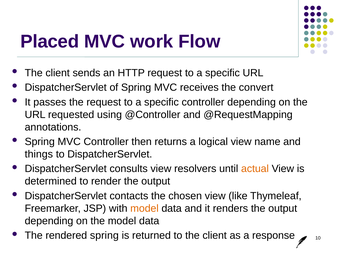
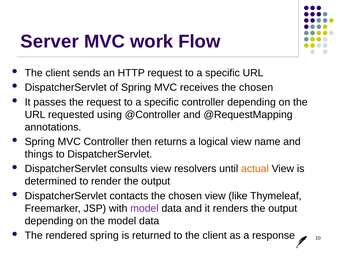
Placed: Placed -> Server
receives the convert: convert -> chosen
model at (144, 208) colour: orange -> purple
